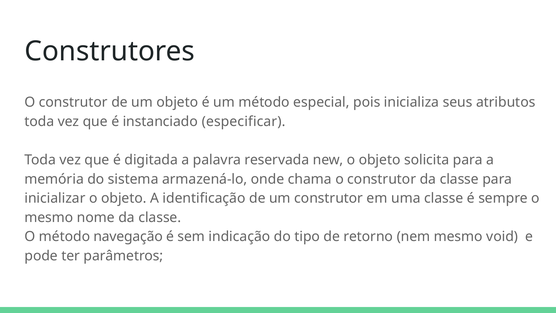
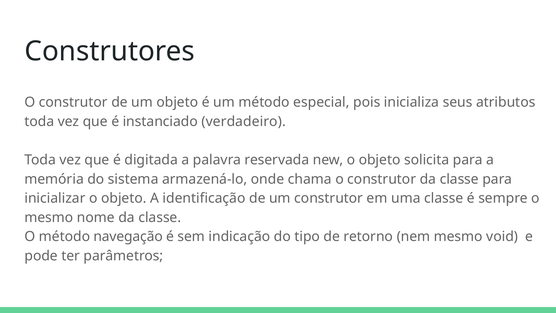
especificar: especificar -> verdadeiro
